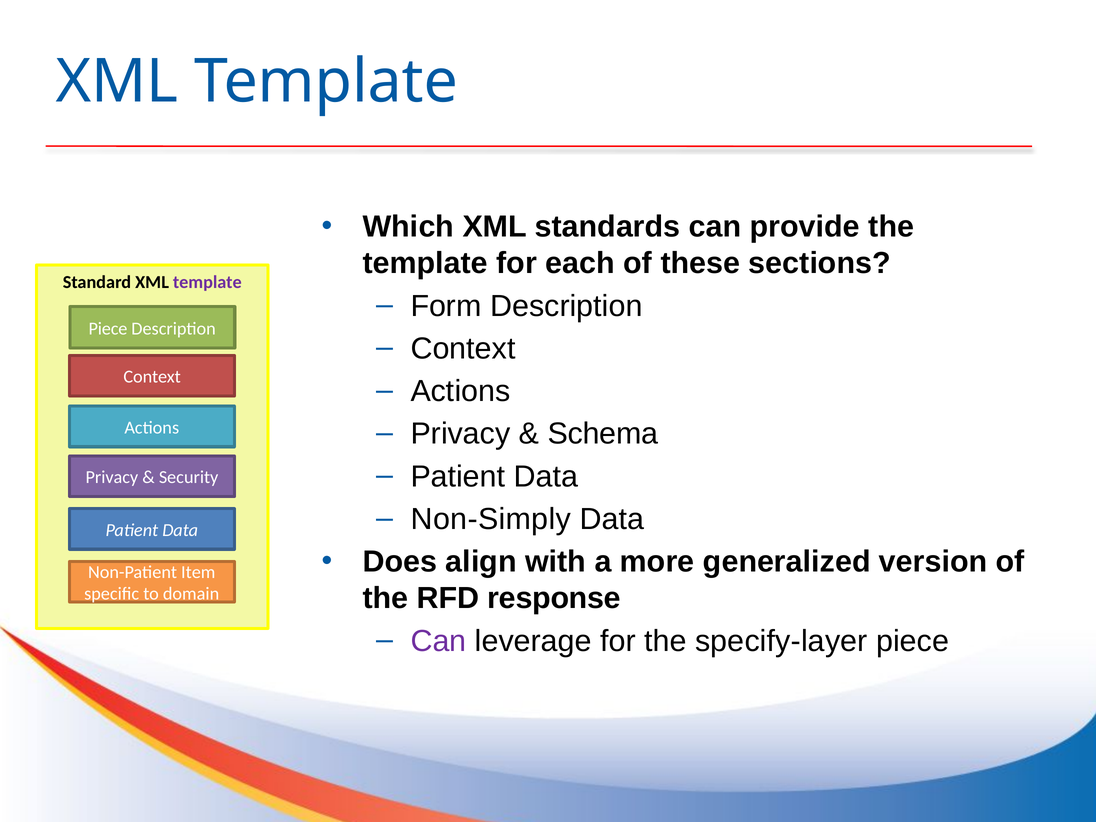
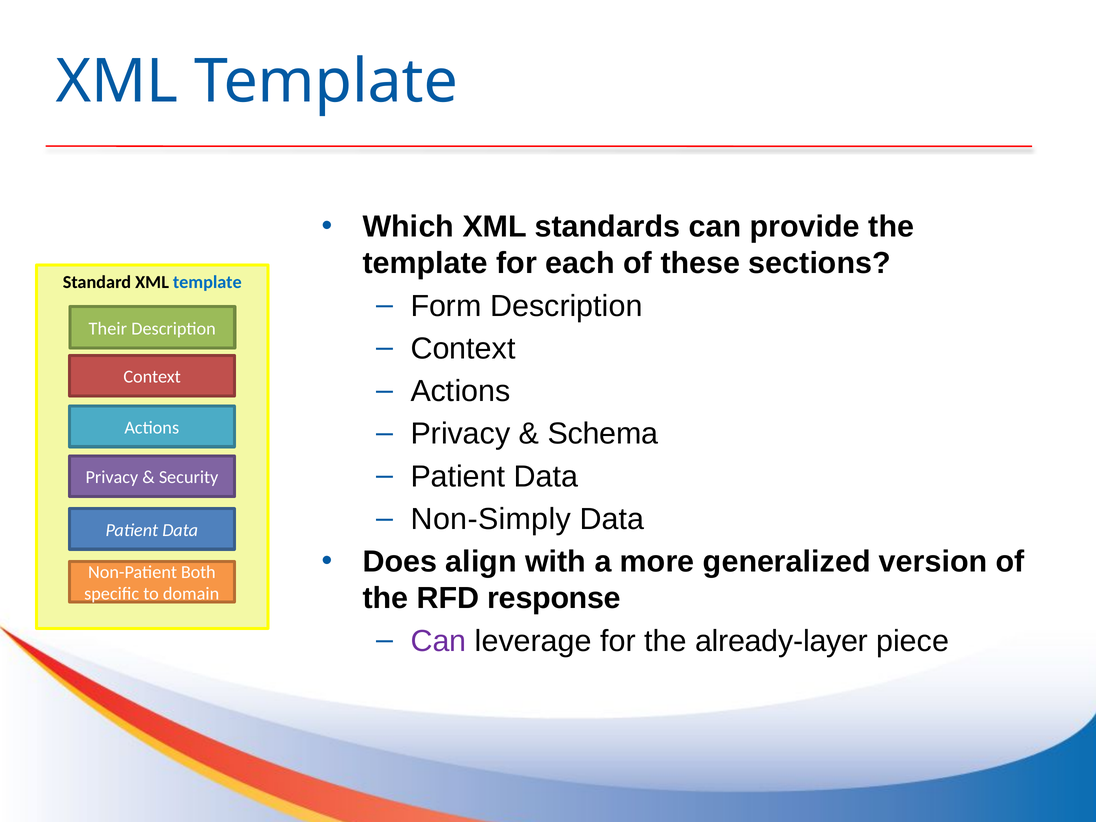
template at (207, 282) colour: purple -> blue
Piece at (108, 329): Piece -> Their
Item: Item -> Both
specify-layer: specify-layer -> already-layer
